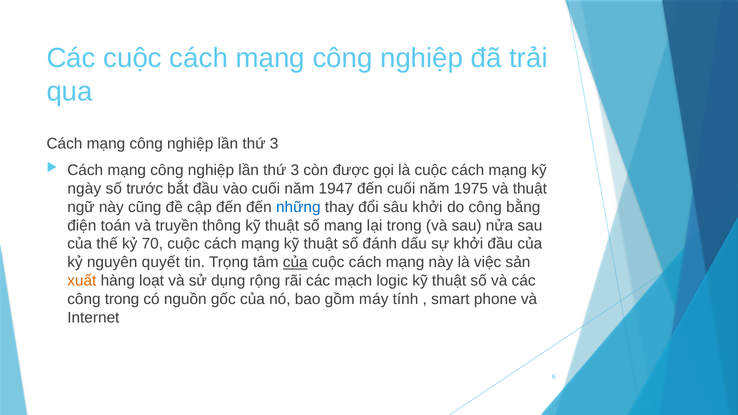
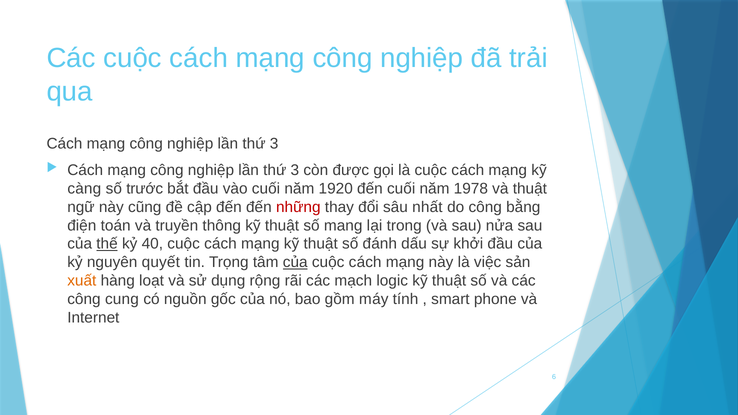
ngày: ngày -> càng
1947: 1947 -> 1920
1975: 1975 -> 1978
những colour: blue -> red
sâu khởi: khởi -> nhất
thế underline: none -> present
70: 70 -> 40
công trong: trong -> cung
